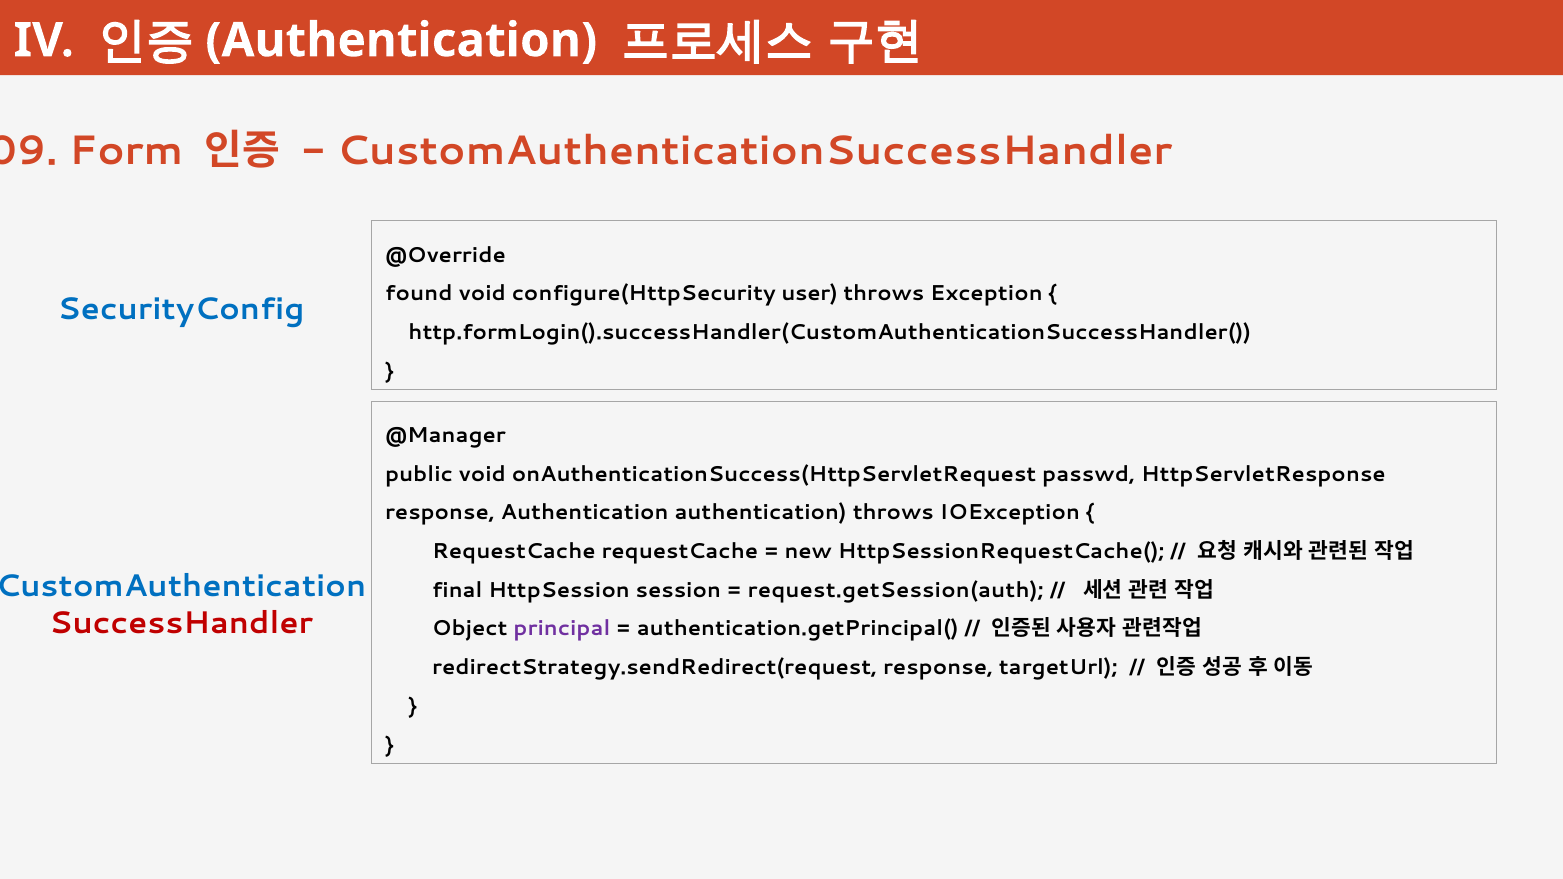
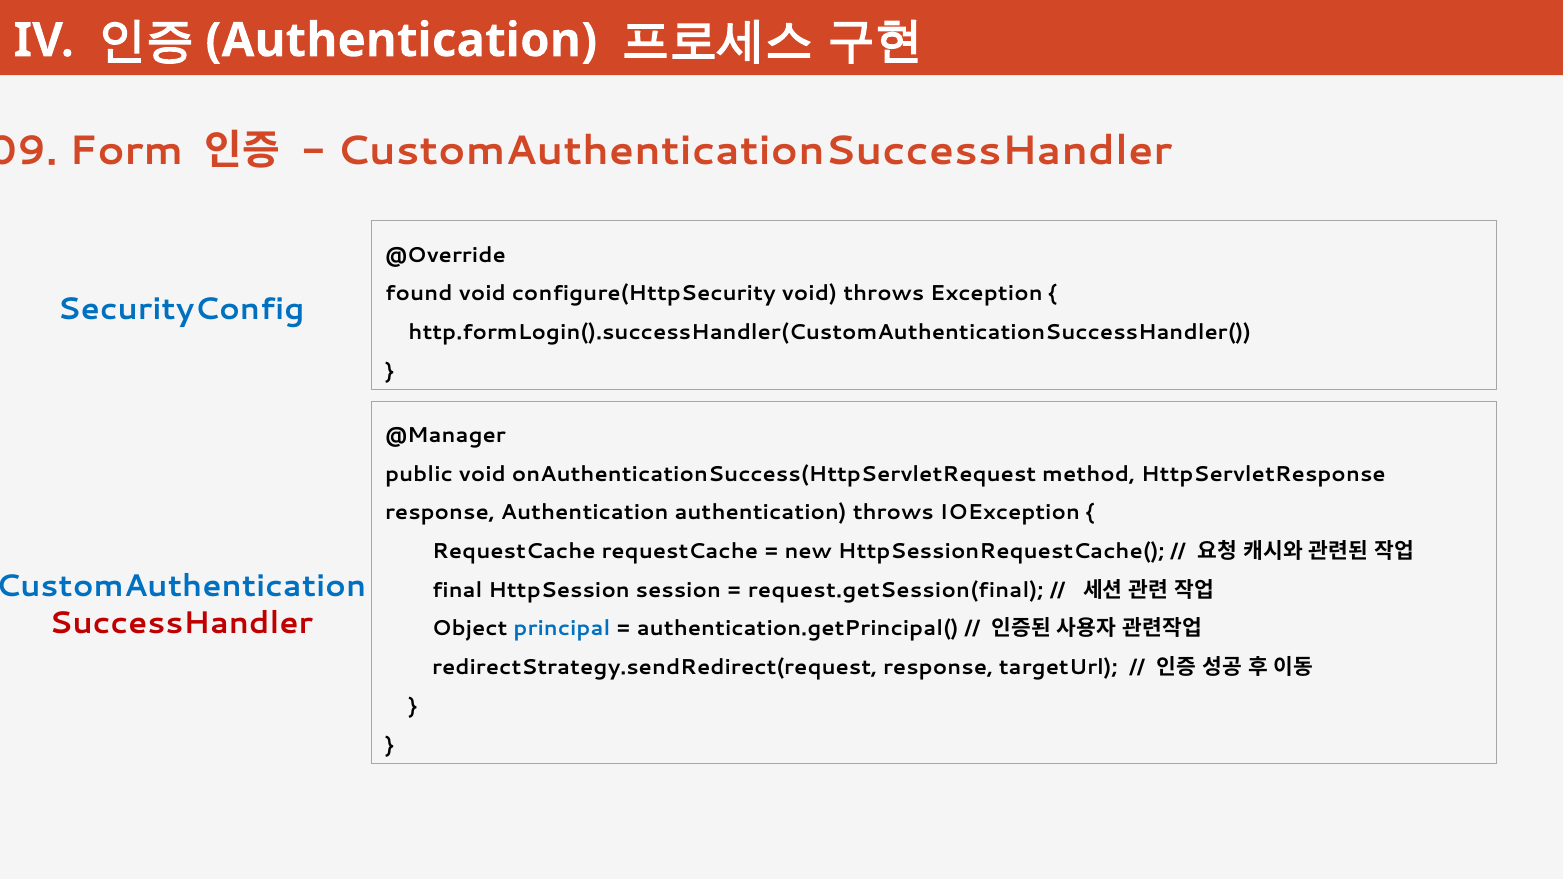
configure(HttpSecurity user: user -> void
passwd: passwd -> method
request.getSession(auth: request.getSession(auth -> request.getSession(final
principal colour: purple -> blue
